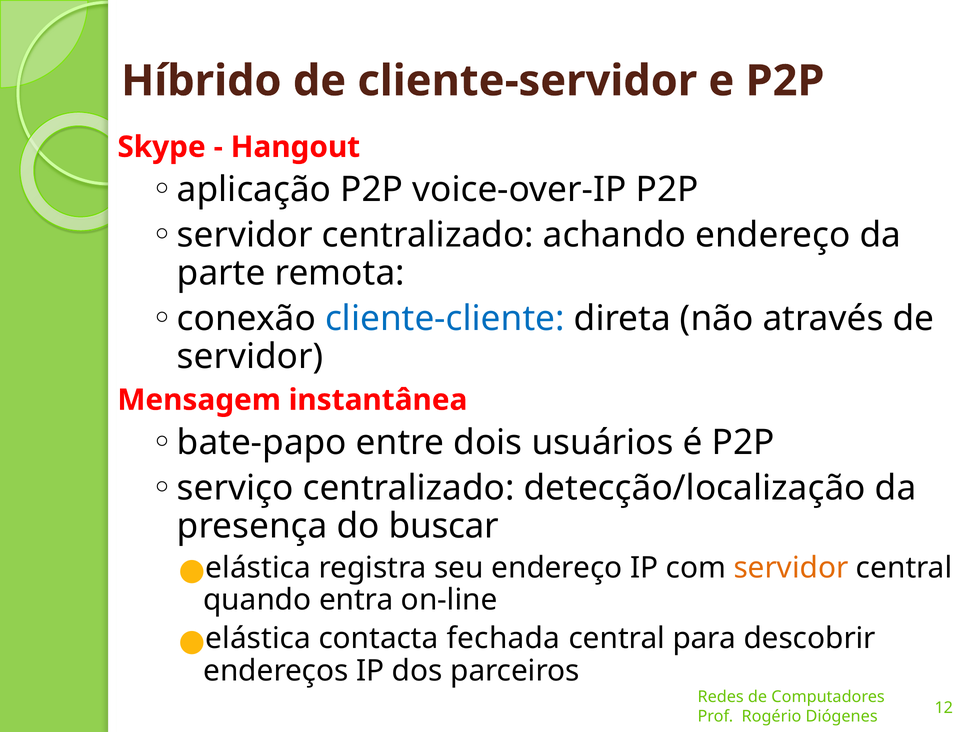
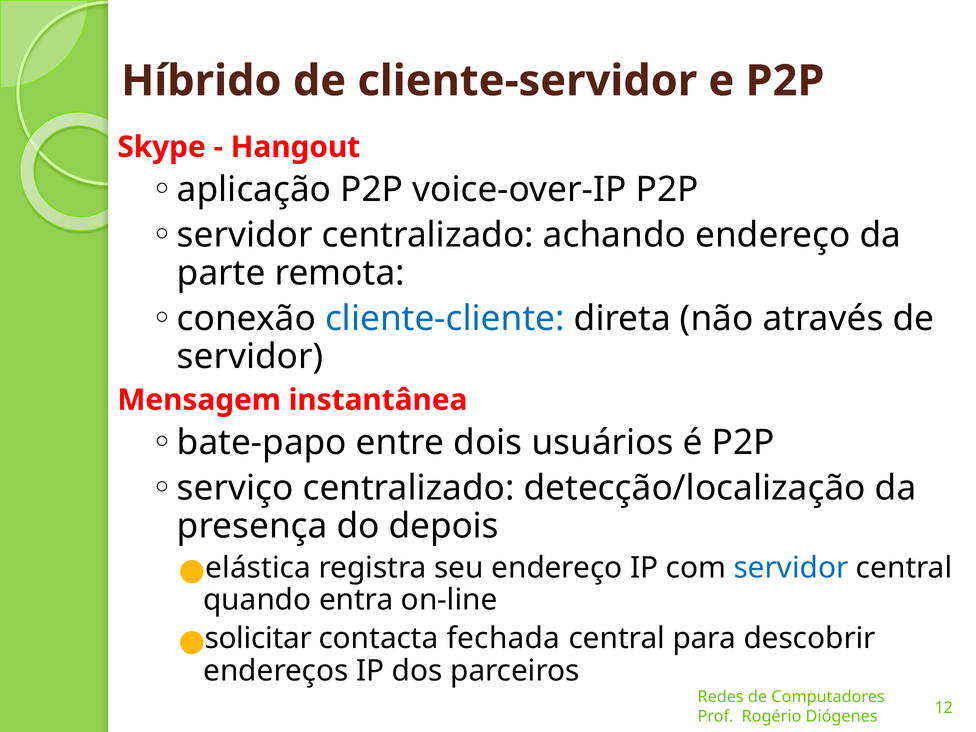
buscar: buscar -> depois
servidor at (791, 568) colour: orange -> blue
elástica at (258, 639): elástica -> solicitar
